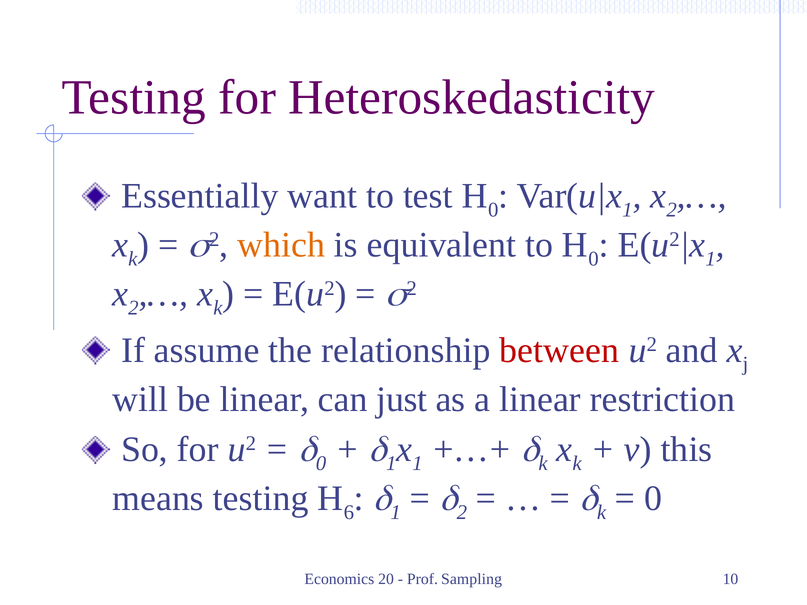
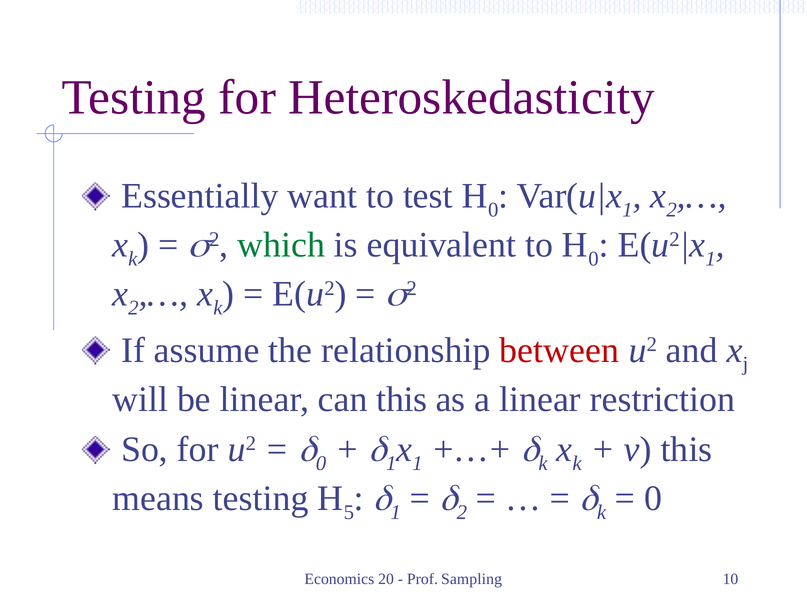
which colour: orange -> green
can just: just -> this
6: 6 -> 5
